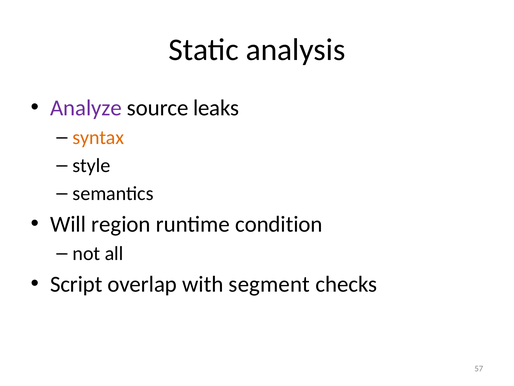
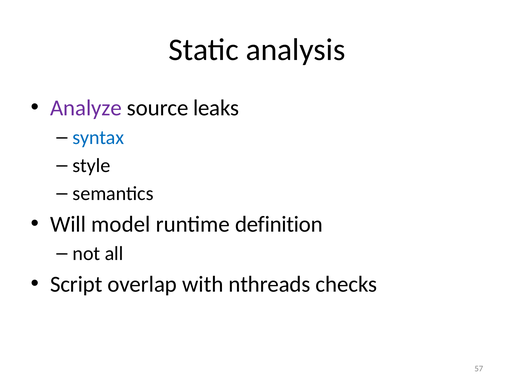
syntax colour: orange -> blue
region: region -> model
condition: condition -> definition
segment: segment -> nthreads
